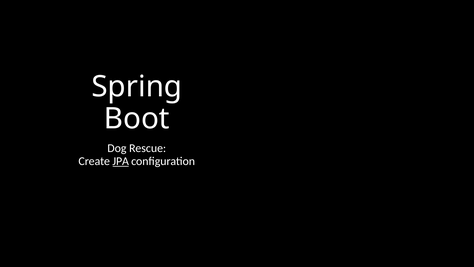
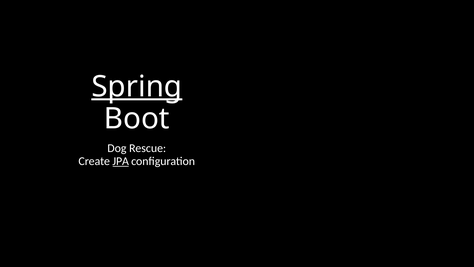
Spring underline: none -> present
